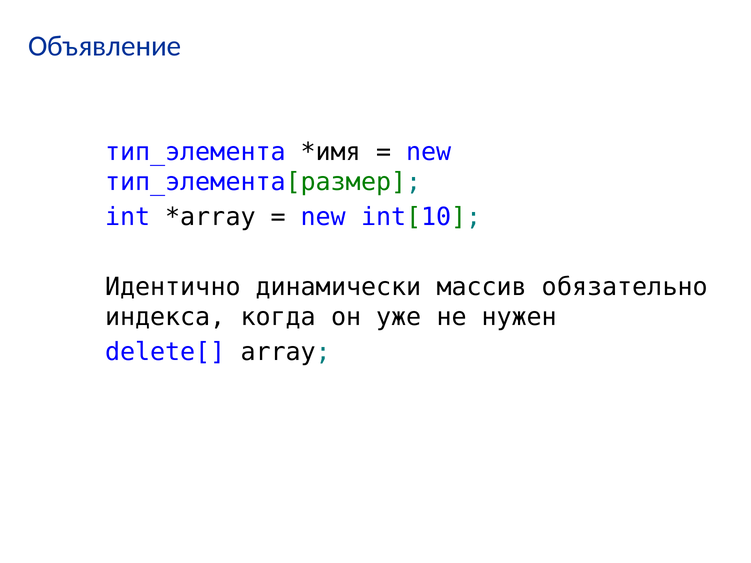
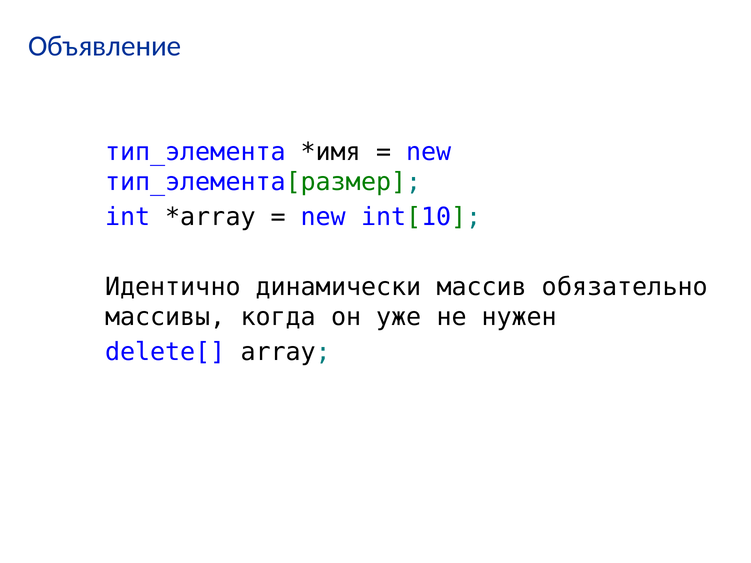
индекса: индекса -> массивы
